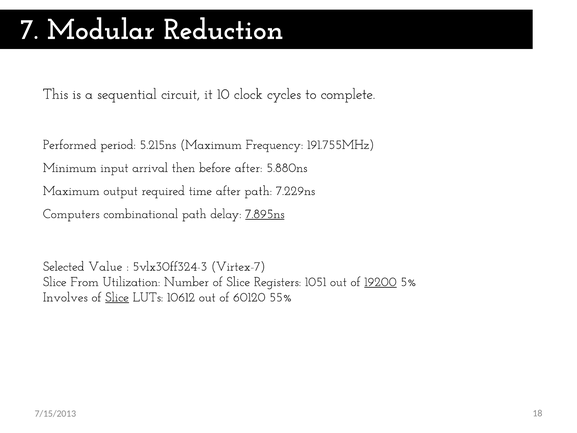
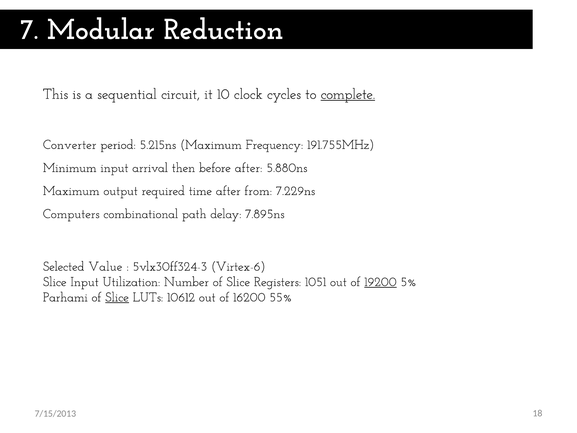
complete underline: none -> present
Performed: Performed -> Converter
after path: path -> from
7.895ns underline: present -> none
Virtex-7: Virtex-7 -> Virtex-6
Slice From: From -> Input
Involves: Involves -> Parhami
60120: 60120 -> 16200
